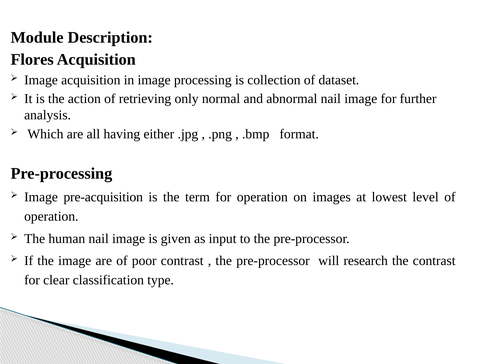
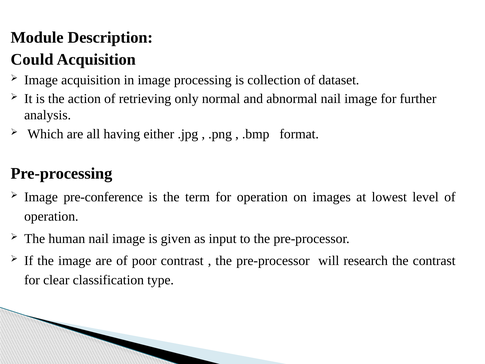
Flores: Flores -> Could
pre-acquisition: pre-acquisition -> pre-conference
